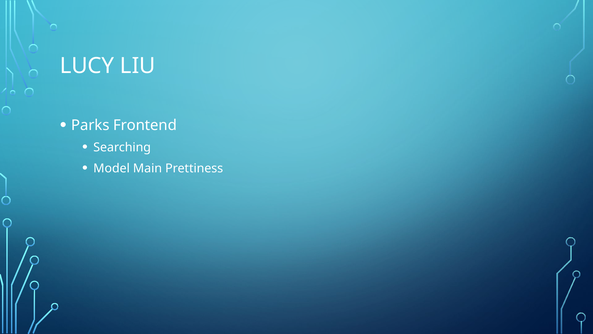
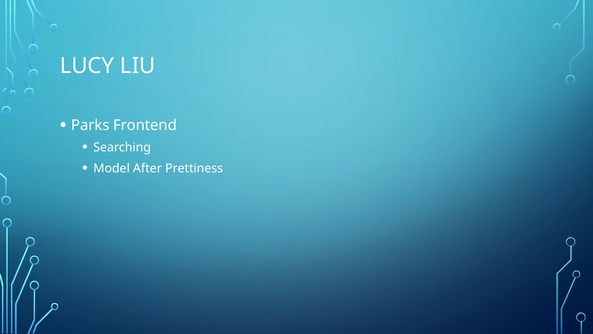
Main: Main -> After
